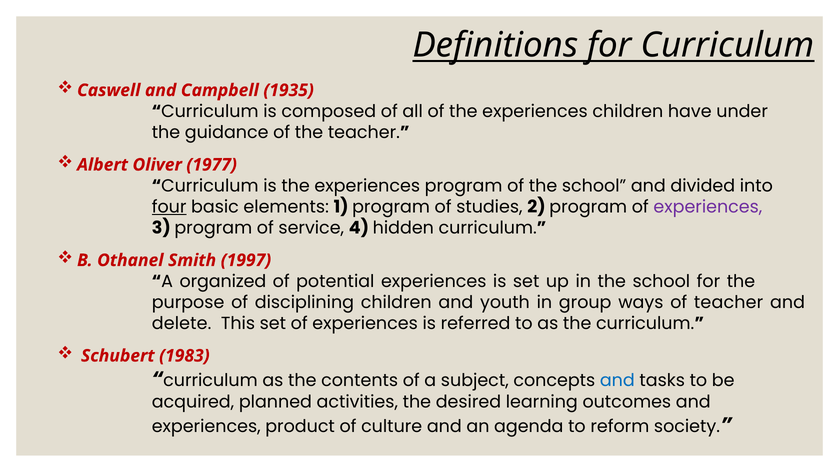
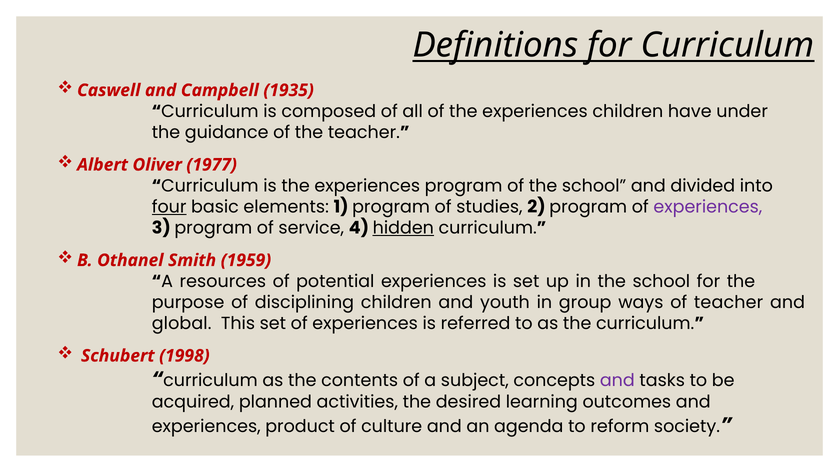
hidden underline: none -> present
1997: 1997 -> 1959
organized: organized -> resources
delete: delete -> global
1983: 1983 -> 1998
and at (617, 380) colour: blue -> purple
